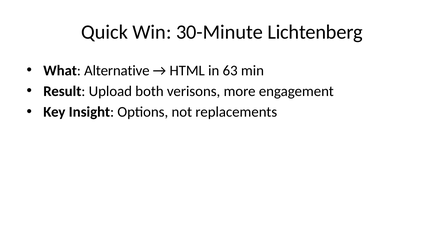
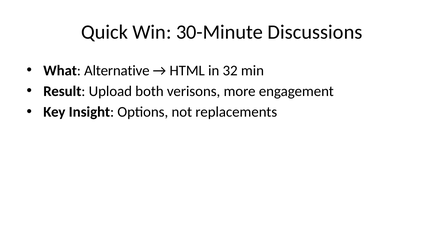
Lichtenberg: Lichtenberg -> Discussions
63: 63 -> 32
